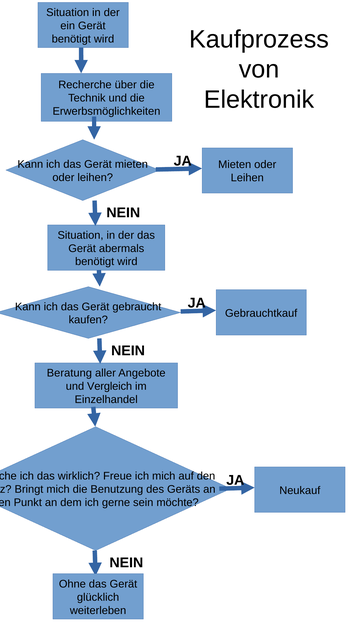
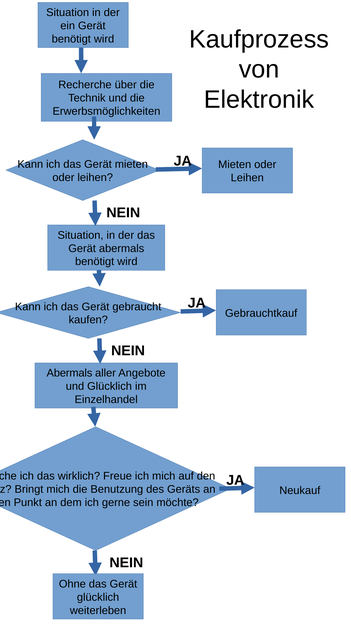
Beratung at (69, 373): Beratung -> Abermals
und Vergleich: Vergleich -> Glücklich
